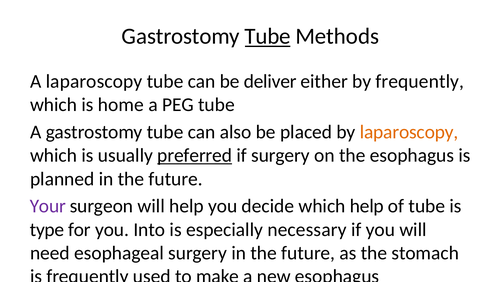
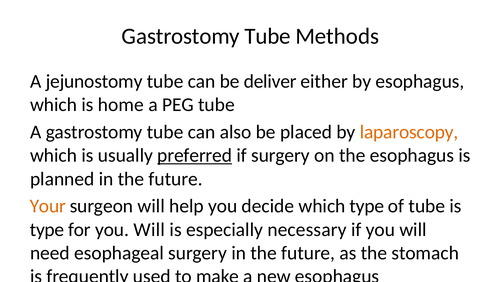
Tube at (268, 36) underline: present -> none
A laparoscopy: laparoscopy -> jejunostomy
by frequently: frequently -> esophagus
Your colour: purple -> orange
which help: help -> type
for you Into: Into -> Will
